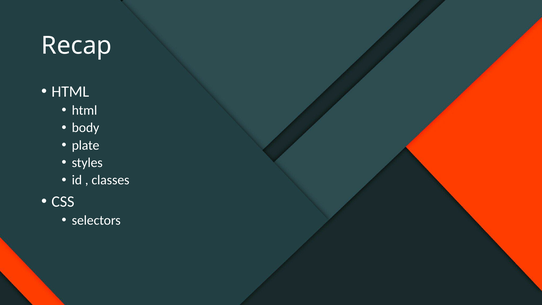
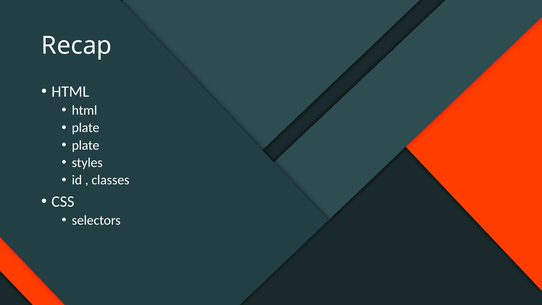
body at (86, 128): body -> plate
